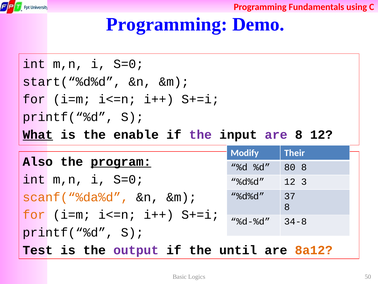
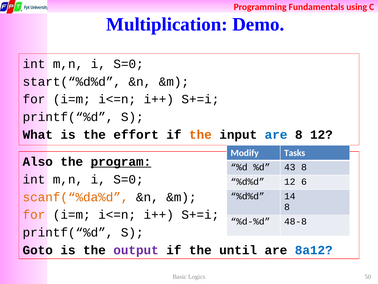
Programming at (167, 24): Programming -> Multiplication
What underline: present -> none
enable: enable -> effort
the at (200, 134) colour: purple -> orange
are at (276, 134) colour: purple -> blue
Their: Their -> Tasks
80: 80 -> 43
3: 3 -> 6
37: 37 -> 14
34-8: 34-8 -> 48-8
Test: Test -> Goto
8a12 colour: orange -> blue
